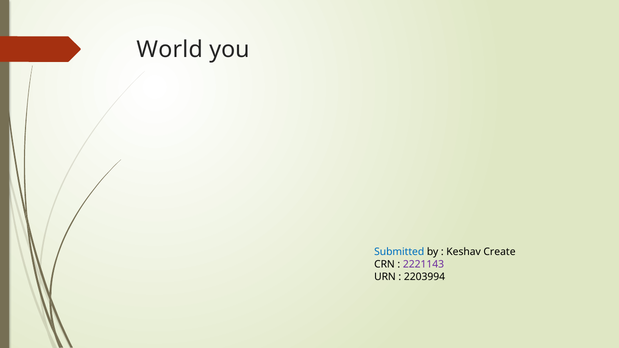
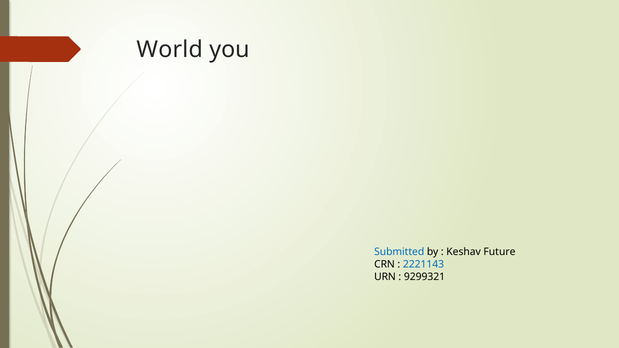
Create: Create -> Future
2221143 colour: purple -> blue
2203994: 2203994 -> 9299321
